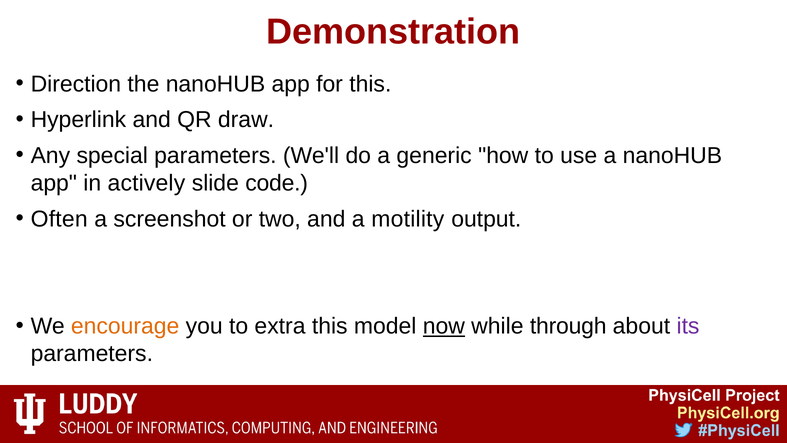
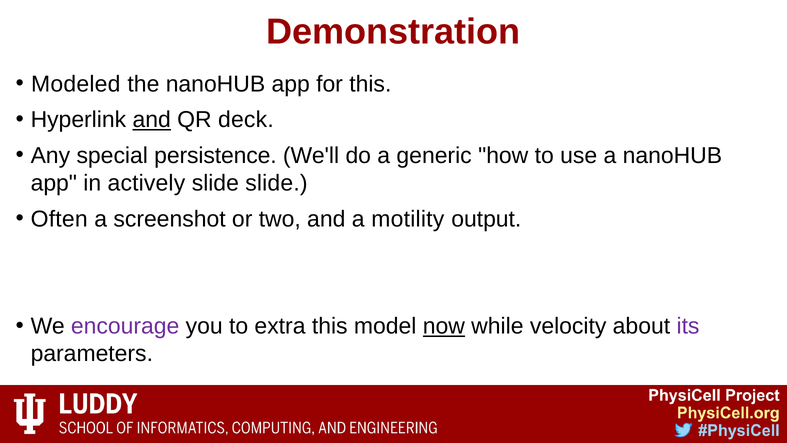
Direction: Direction -> Modeled
and at (152, 120) underline: none -> present
draw: draw -> deck
special parameters: parameters -> persistence
slide code: code -> slide
encourage colour: orange -> purple
through: through -> velocity
